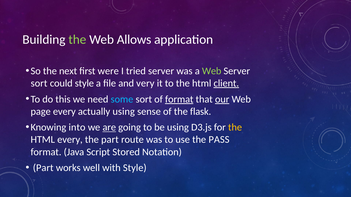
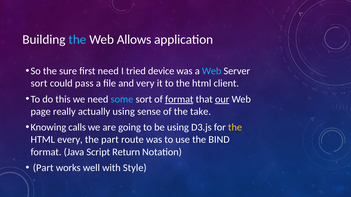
the at (77, 40) colour: light green -> light blue
next: next -> sure
first were: were -> need
tried server: server -> device
Web at (212, 71) colour: light green -> light blue
could style: style -> pass
client underline: present -> none
page every: every -> really
flask: flask -> take
into: into -> calls
are underline: present -> none
PASS: PASS -> BIND
Stored: Stored -> Return
